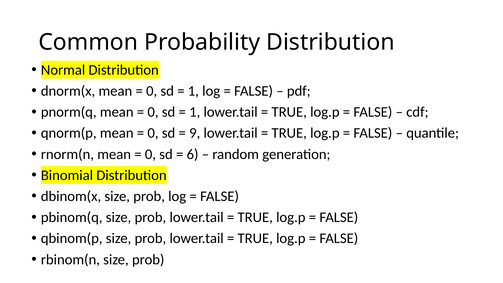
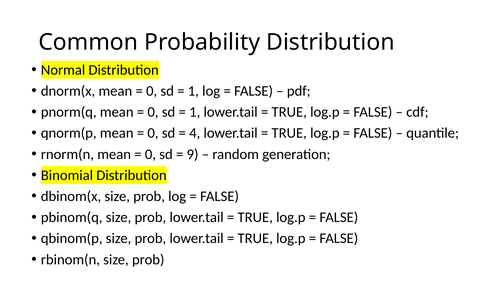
9: 9 -> 4
6: 6 -> 9
